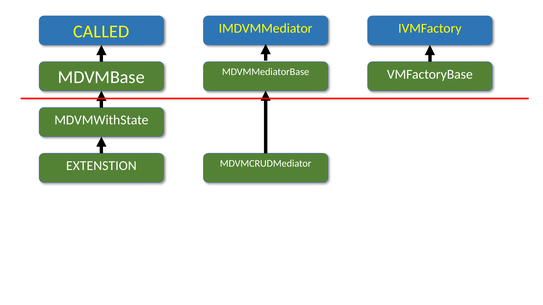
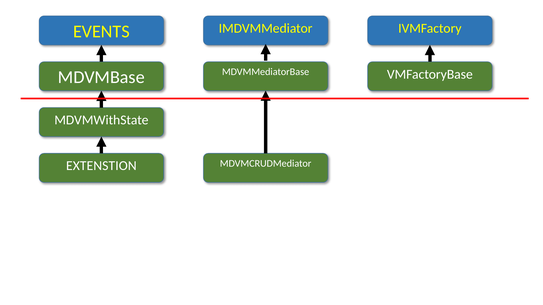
CALLED: CALLED -> EVENTS
